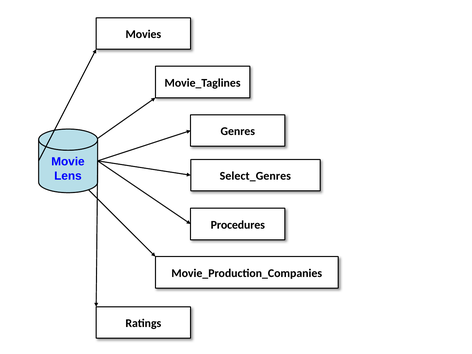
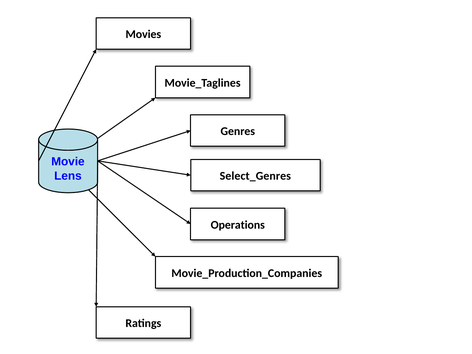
Procedures: Procedures -> Operations
